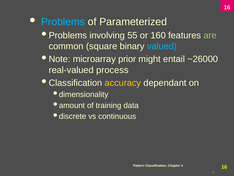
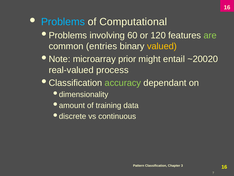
Parameterized: Parameterized -> Computational
55: 55 -> 60
160: 160 -> 120
square: square -> entries
valued colour: light blue -> yellow
~26000: ~26000 -> ~20020
accuracy colour: yellow -> light green
